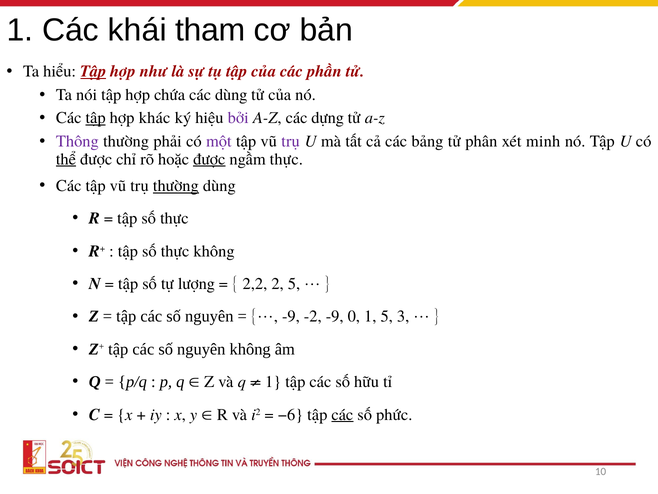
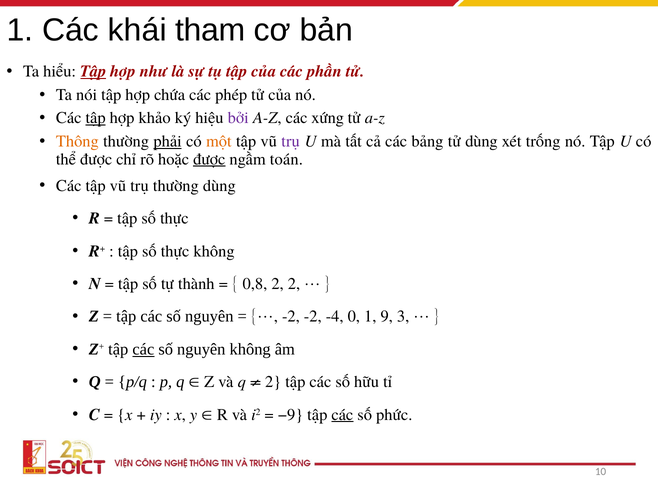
các dùng: dùng -> phép
khác: khác -> khảo
dựng: dựng -> xứng
Thông colour: purple -> orange
phải underline: none -> present
một colour: purple -> orange
tử phân: phân -> dùng
minh: minh -> trống
thể underline: present -> none
ngầm thực: thực -> toán
thường at (176, 185) underline: present -> none
lượng: lượng -> thành
2,2: 2,2 -> 0,8
2 5: 5 -> 2
-9 at (291, 316): -9 -> -2
-2 -9: -9 -> -4
1 5: 5 -> 9
các at (143, 349) underline: none -> present
1 at (273, 381): 1 -> 2
−6: −6 -> −9
